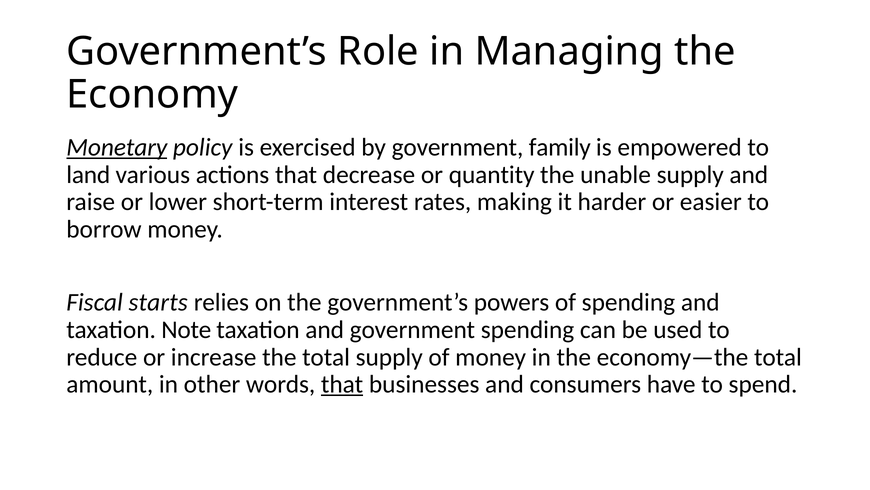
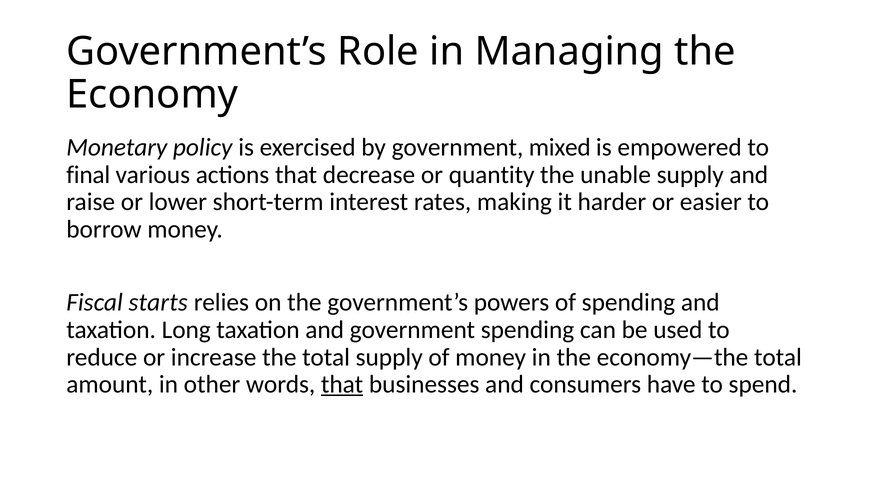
Monetary underline: present -> none
family: family -> mixed
land: land -> final
Note: Note -> Long
